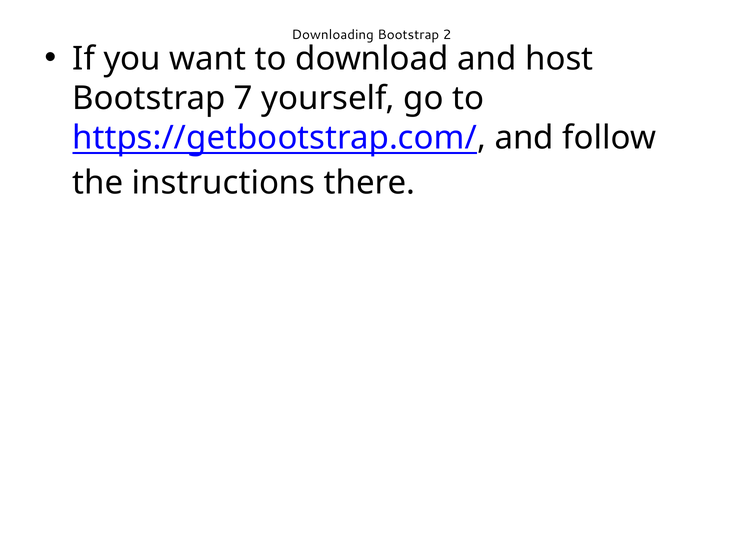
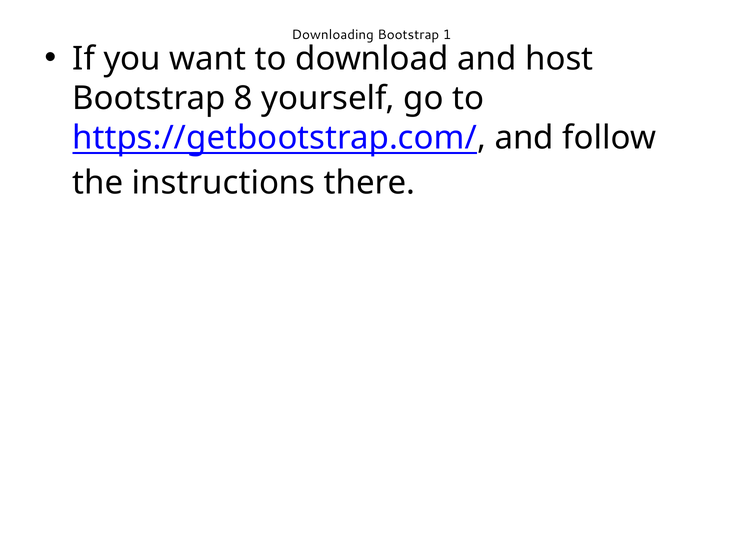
2: 2 -> 1
7: 7 -> 8
